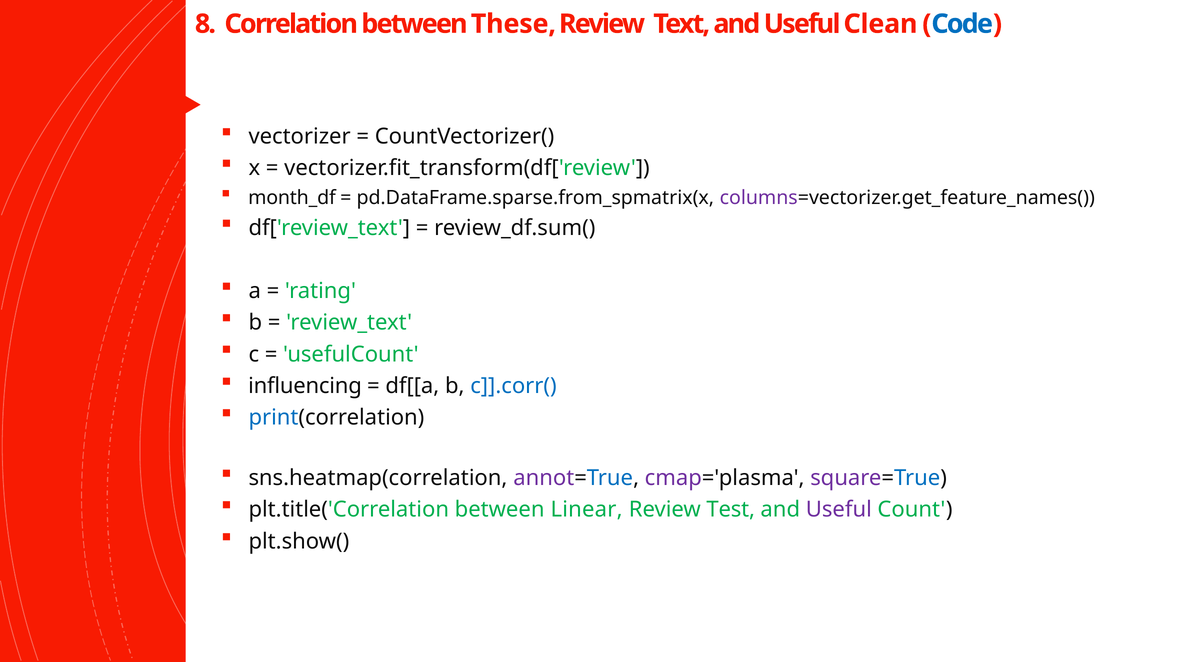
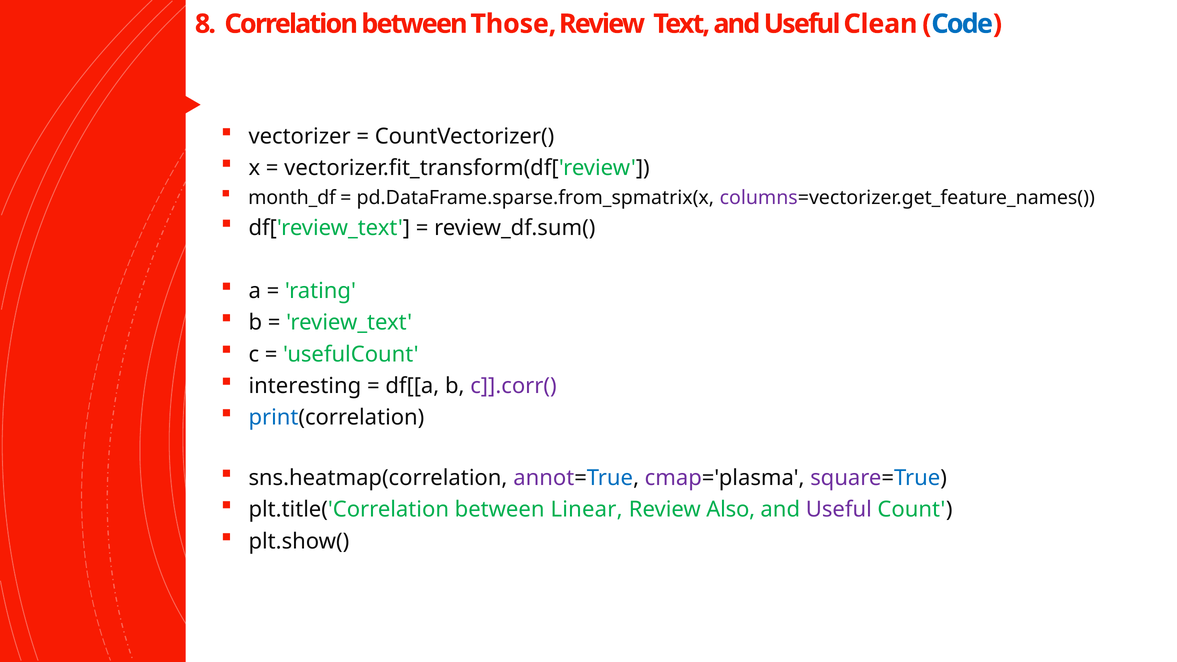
These: These -> Those
influencing: influencing -> interesting
c]].corr( colour: blue -> purple
Test: Test -> Also
